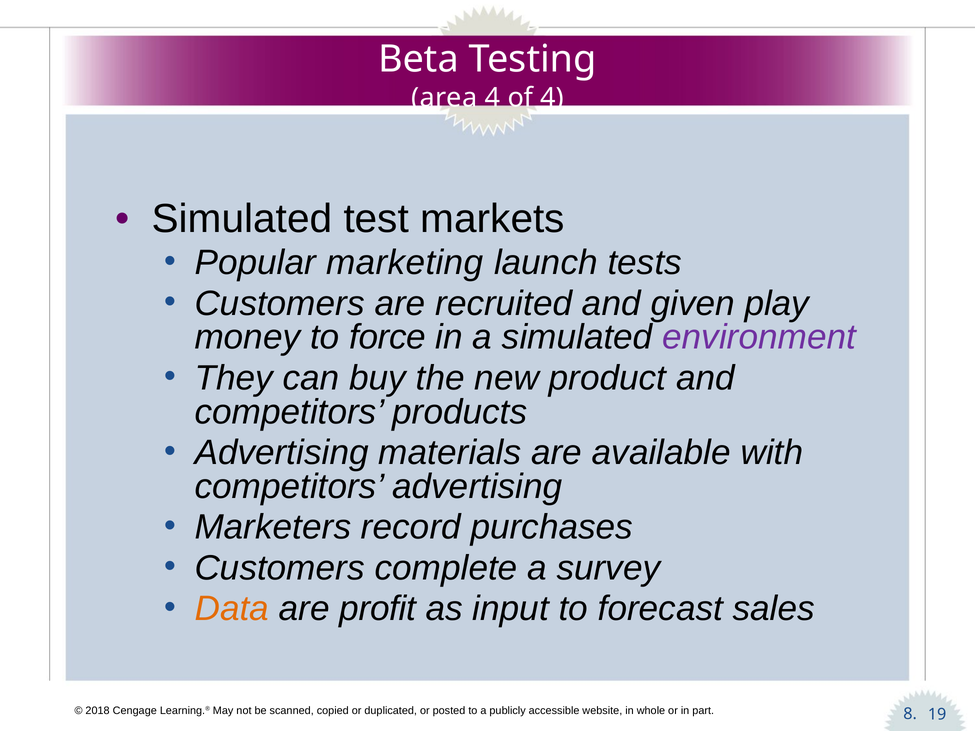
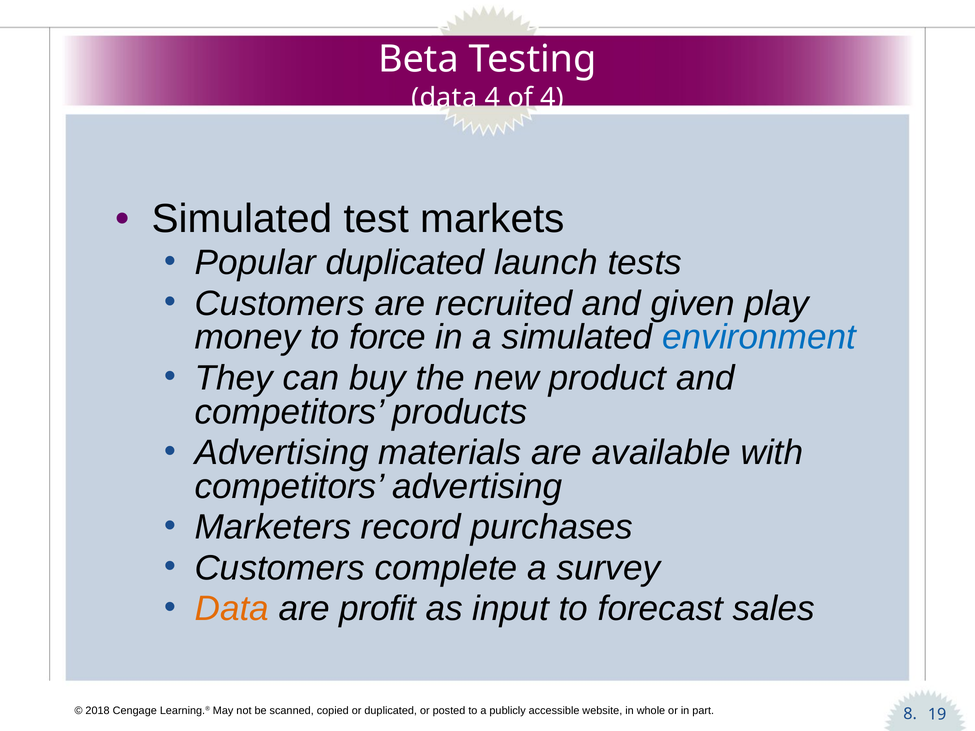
area at (444, 98): area -> data
Popular marketing: marketing -> duplicated
environment colour: purple -> blue
